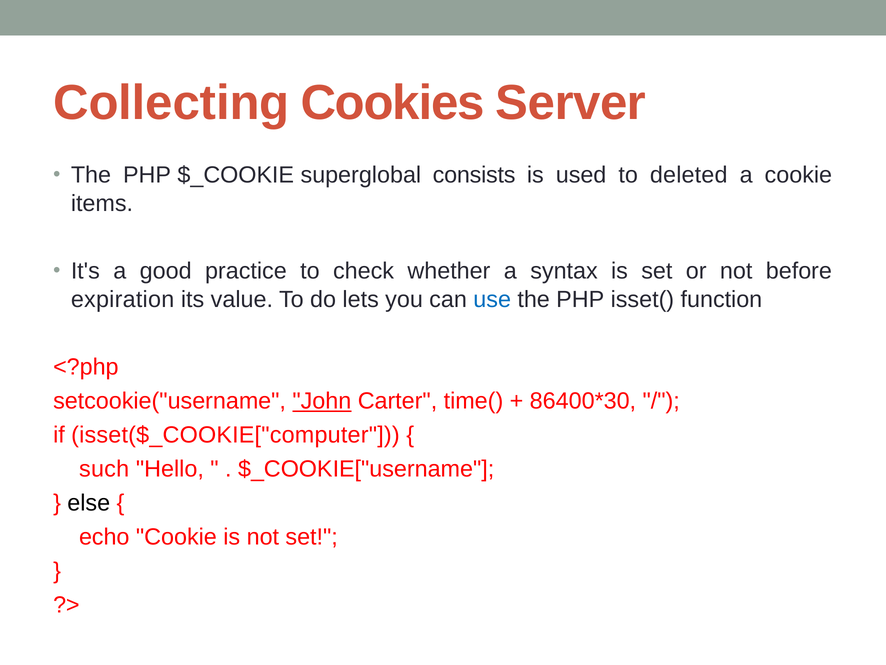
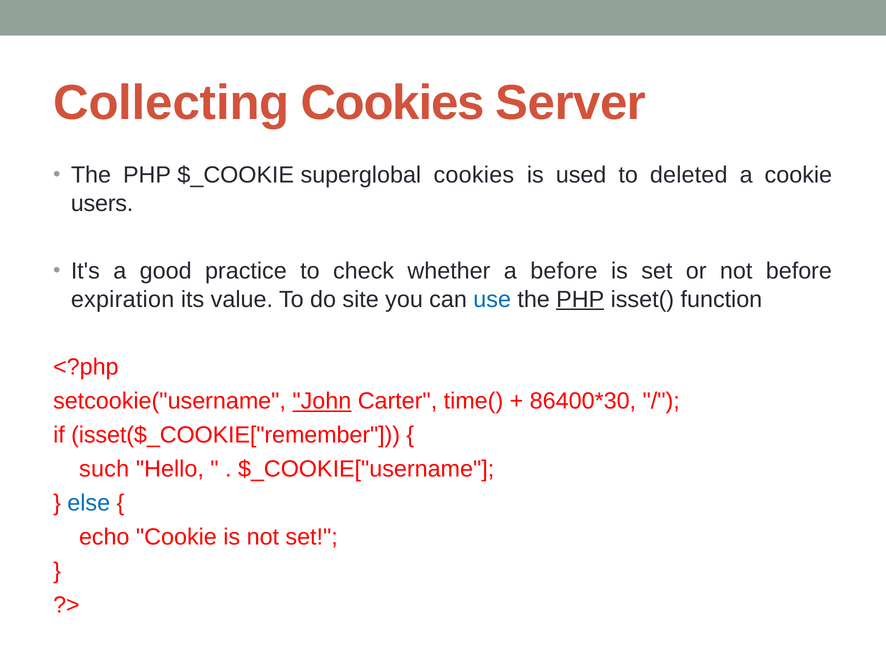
superglobal consists: consists -> cookies
items: items -> users
a syntax: syntax -> before
lets: lets -> site
PHP at (580, 299) underline: none -> present
isset($_COOKIE["computer: isset($_COOKIE["computer -> isset($_COOKIE["remember
else colour: black -> blue
